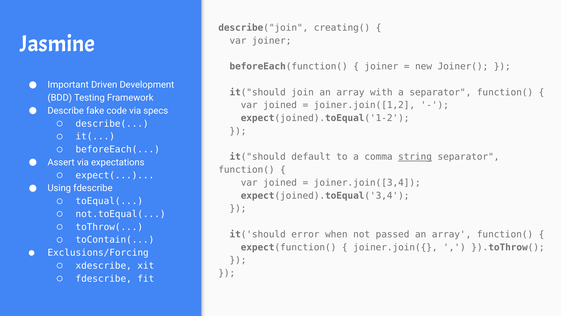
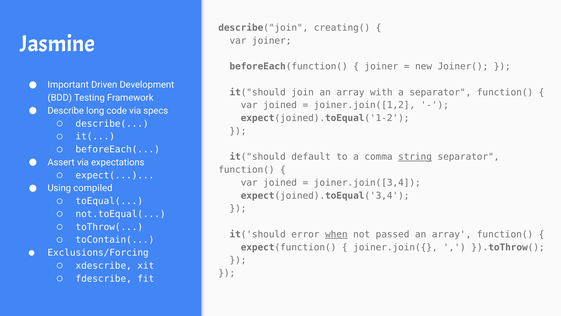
fake: fake -> long
Using fdescribe: fdescribe -> compiled
when underline: none -> present
